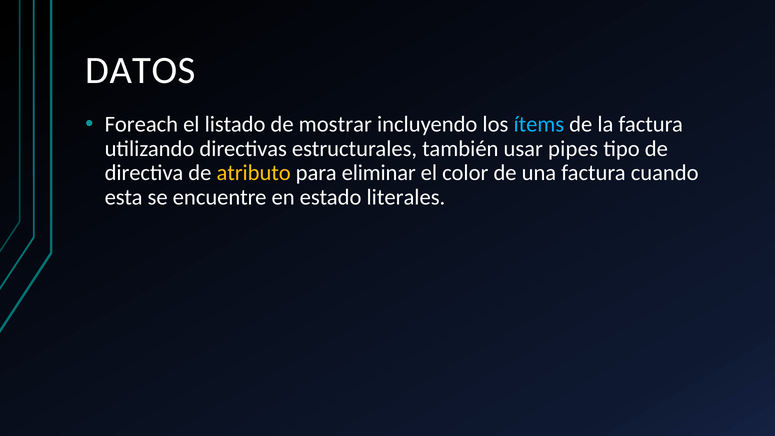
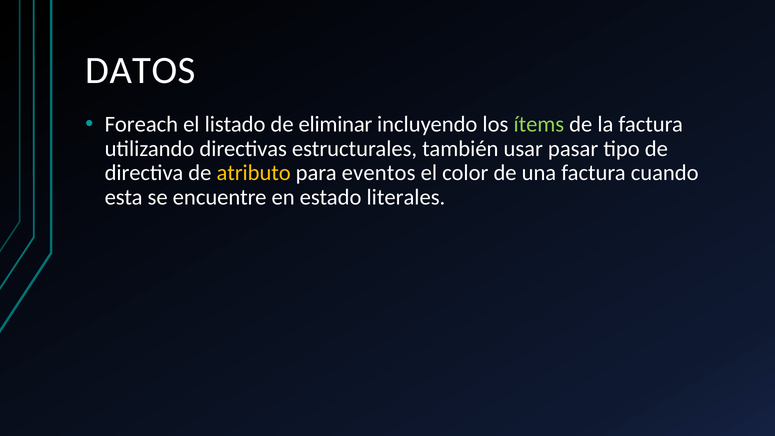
mostrar: mostrar -> eliminar
ítems colour: light blue -> light green
pipes: pipes -> pasar
eliminar: eliminar -> eventos
